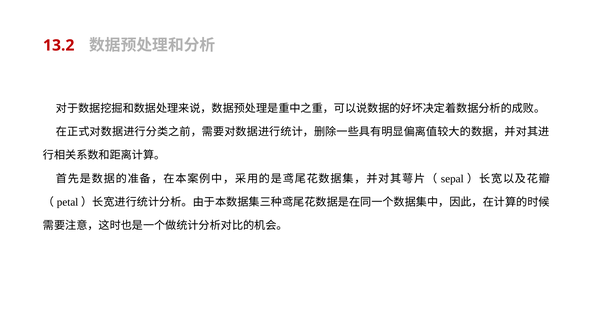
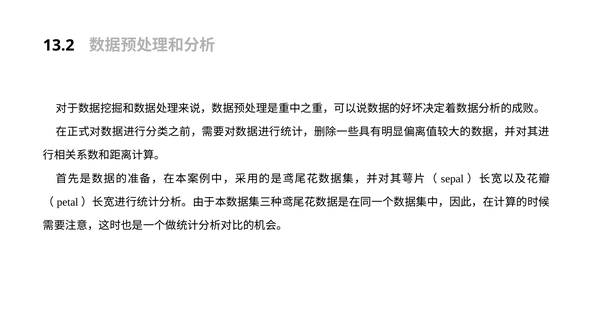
13.2 colour: red -> black
